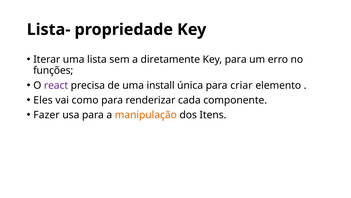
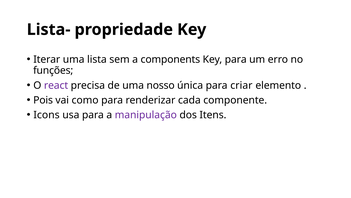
diretamente: diretamente -> components
install: install -> nosso
Eles: Eles -> Pois
Fazer: Fazer -> Icons
manipulação colour: orange -> purple
